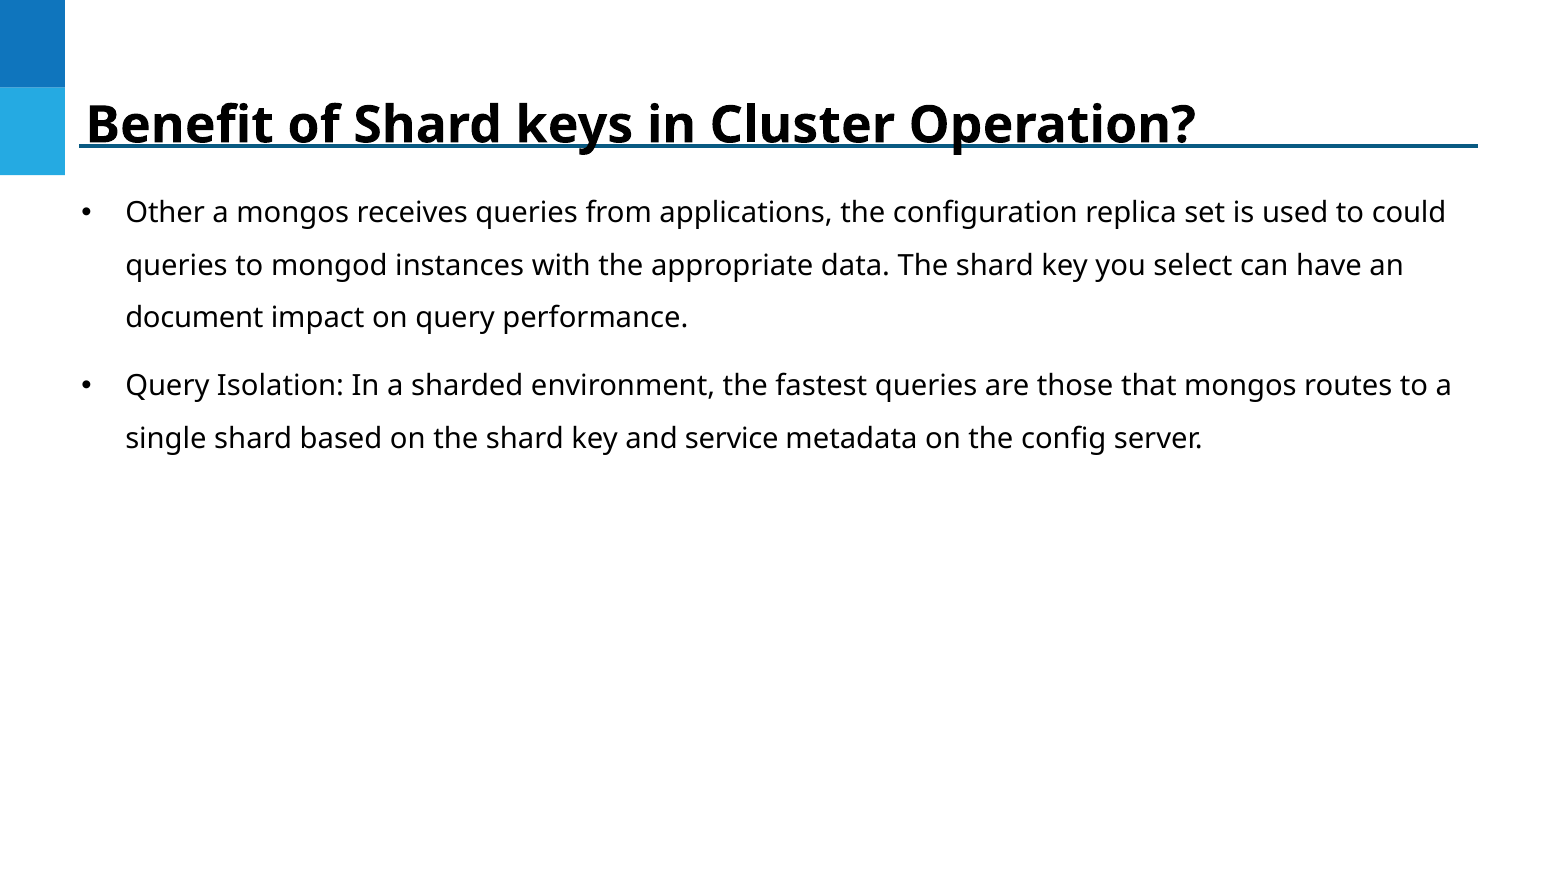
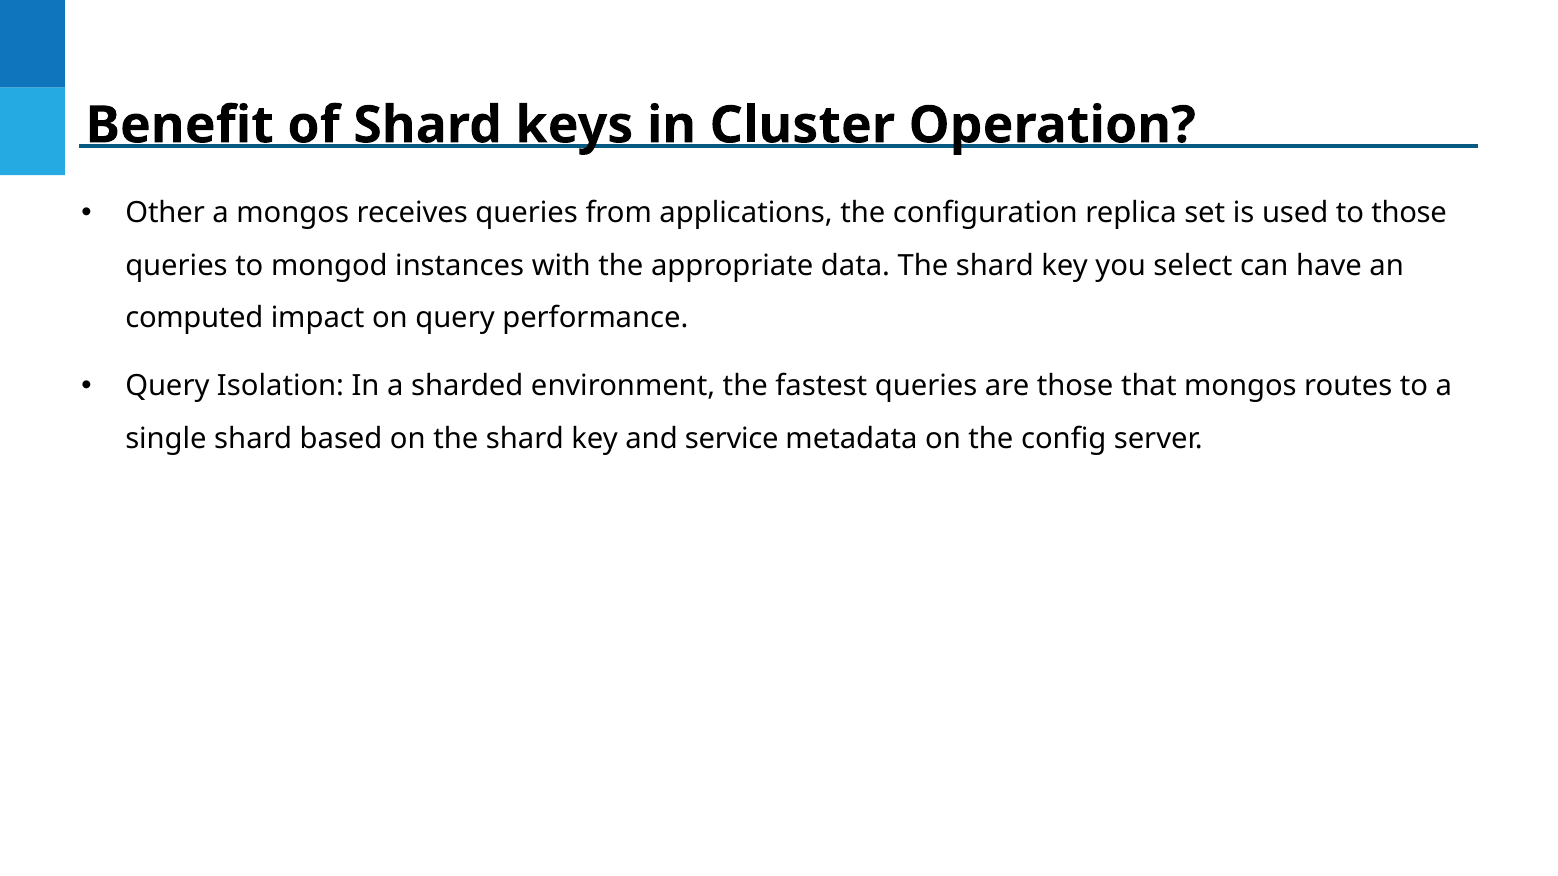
to could: could -> those
document: document -> computed
